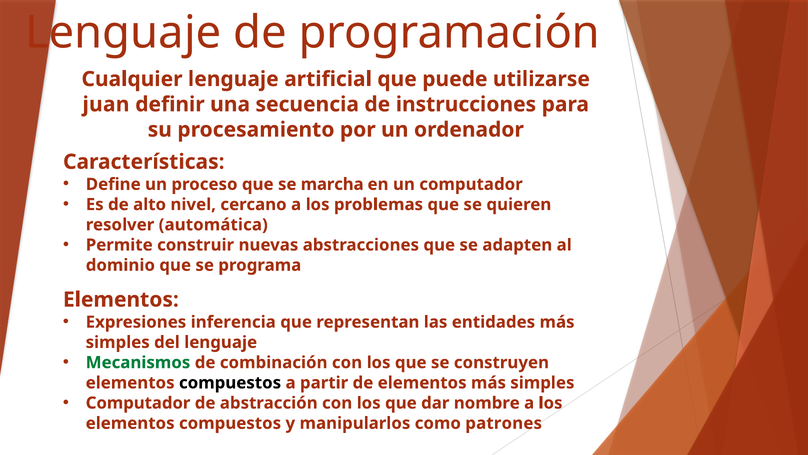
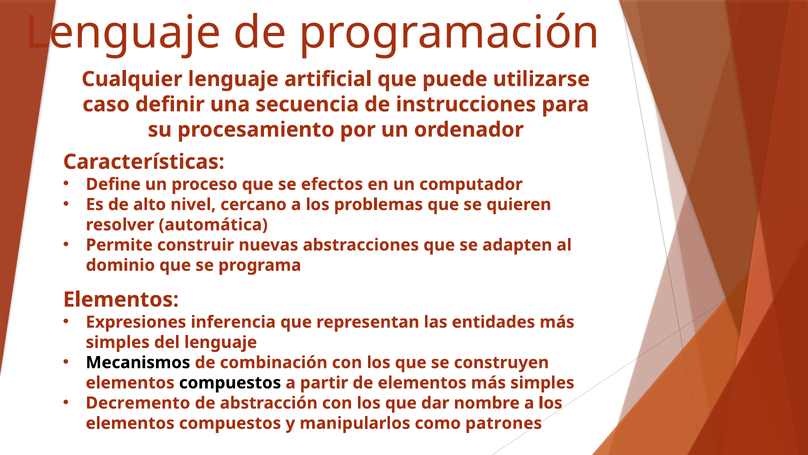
juan: juan -> caso
marcha: marcha -> efectos
Mecanismos colour: green -> black
Computador at (138, 403): Computador -> Decremento
